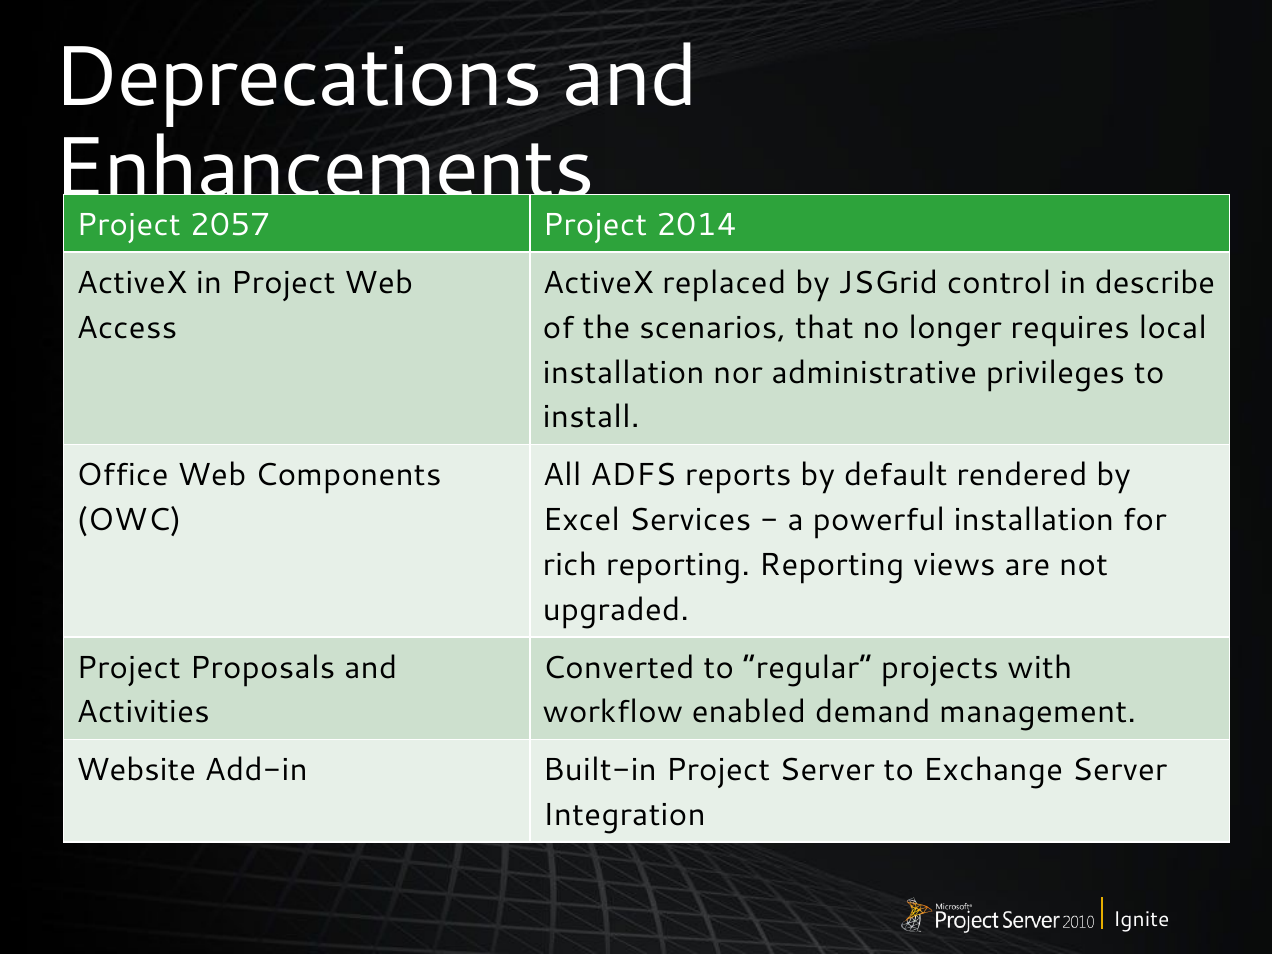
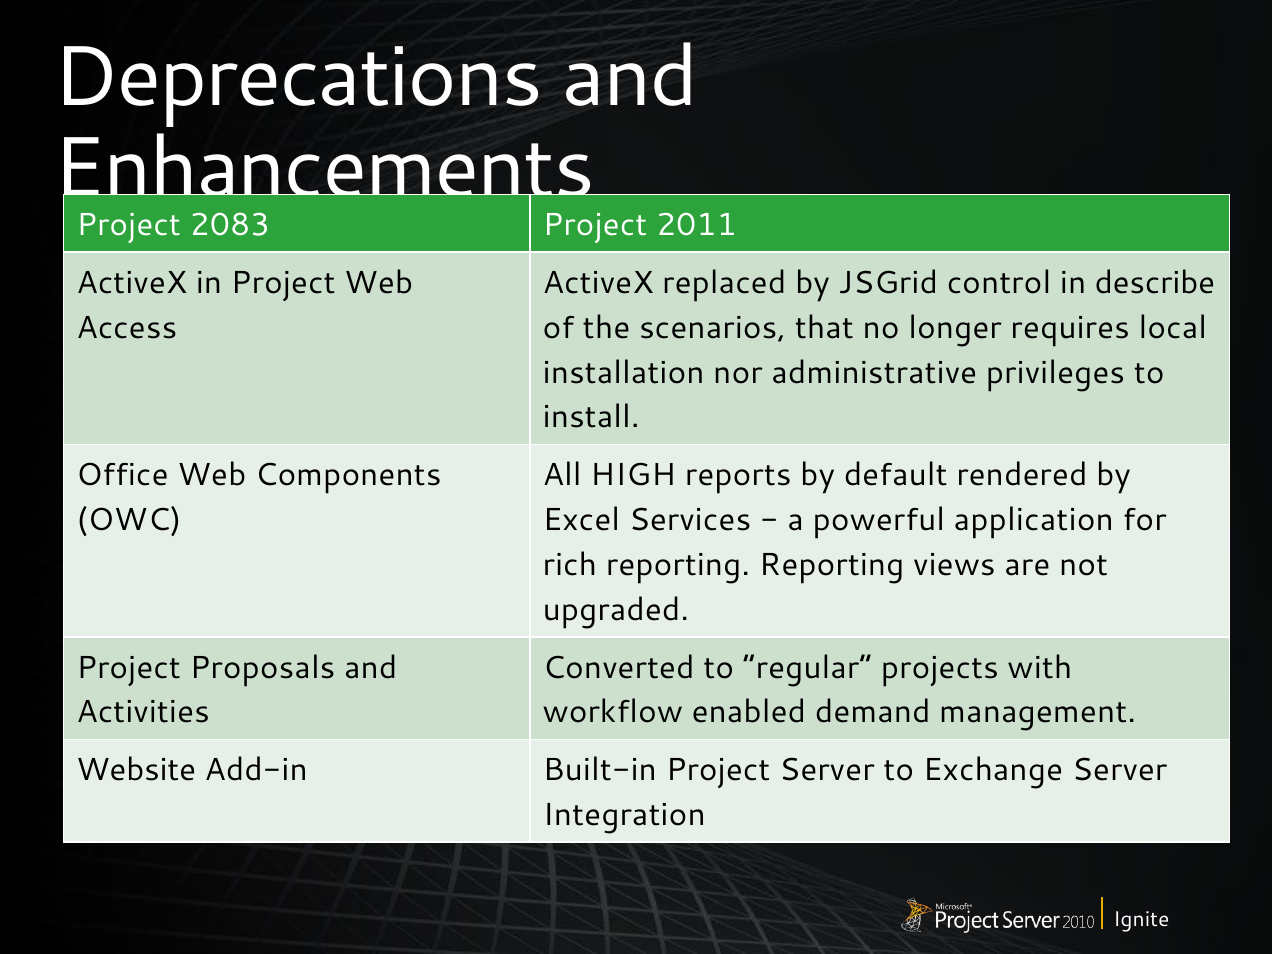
2057: 2057 -> 2083
2014: 2014 -> 2011
ADFS: ADFS -> HIGH
powerful installation: installation -> application
